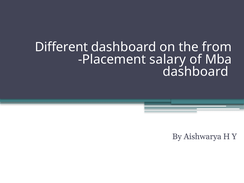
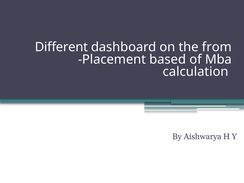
salary: salary -> based
dashboard at (196, 72): dashboard -> calculation
